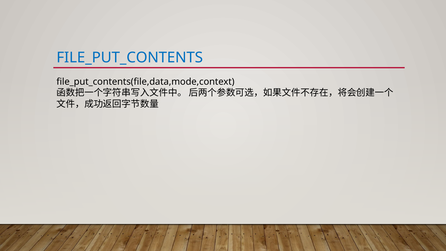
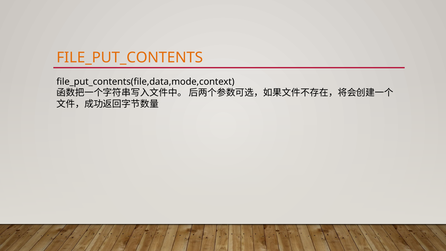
FILE_PUT_CONTENTS colour: blue -> orange
